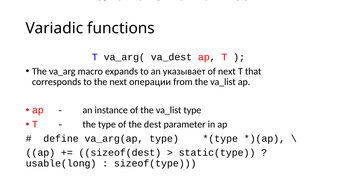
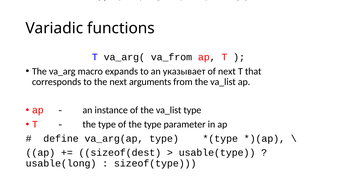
va_dest: va_dest -> va_from
операции: операции -> arguments
of the dest: dest -> type
static(type: static(type -> usable(type
